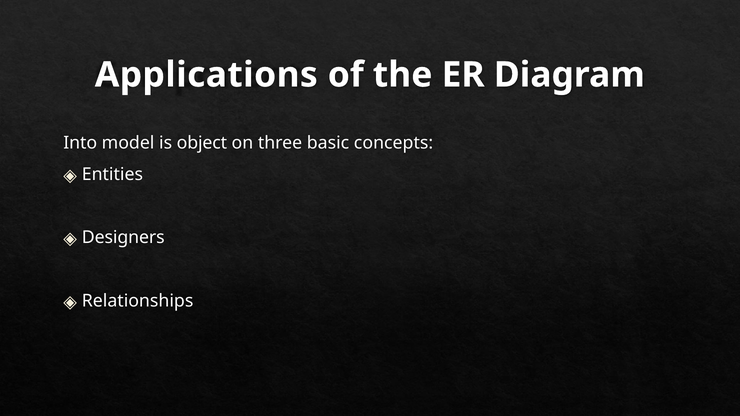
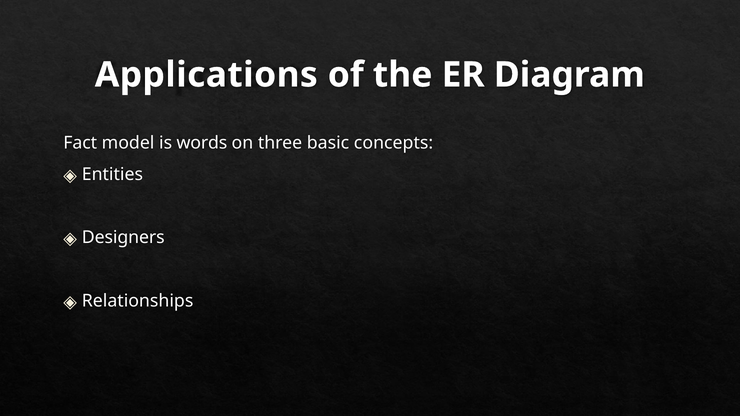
Into: Into -> Fact
object: object -> words
